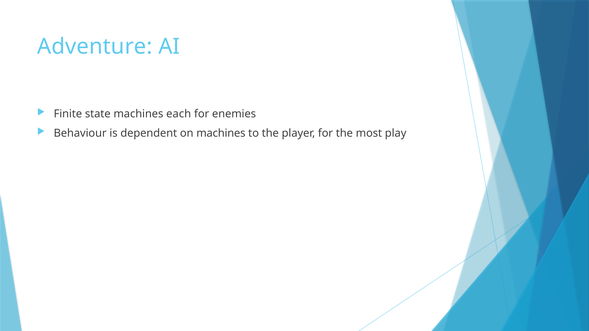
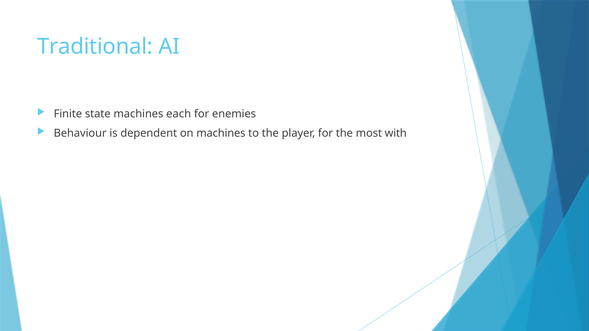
Adventure: Adventure -> Traditional
play: play -> with
